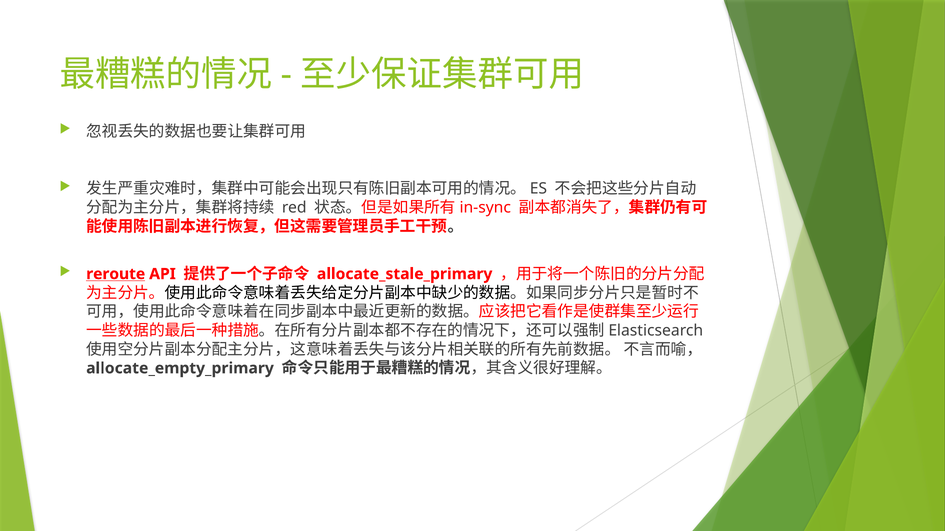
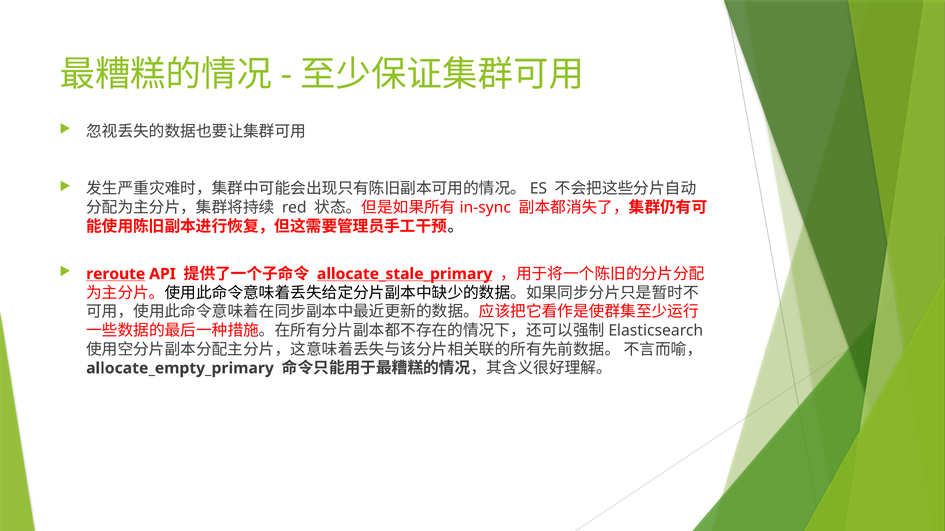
allocate_stale_primary underline: none -> present
